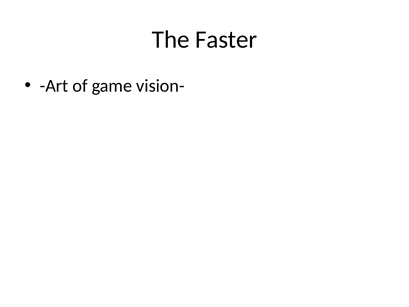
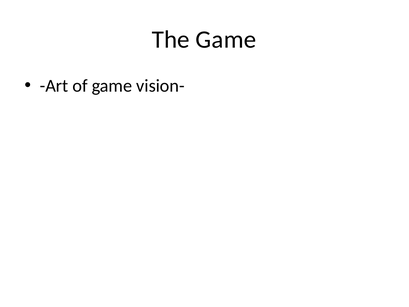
The Faster: Faster -> Game
